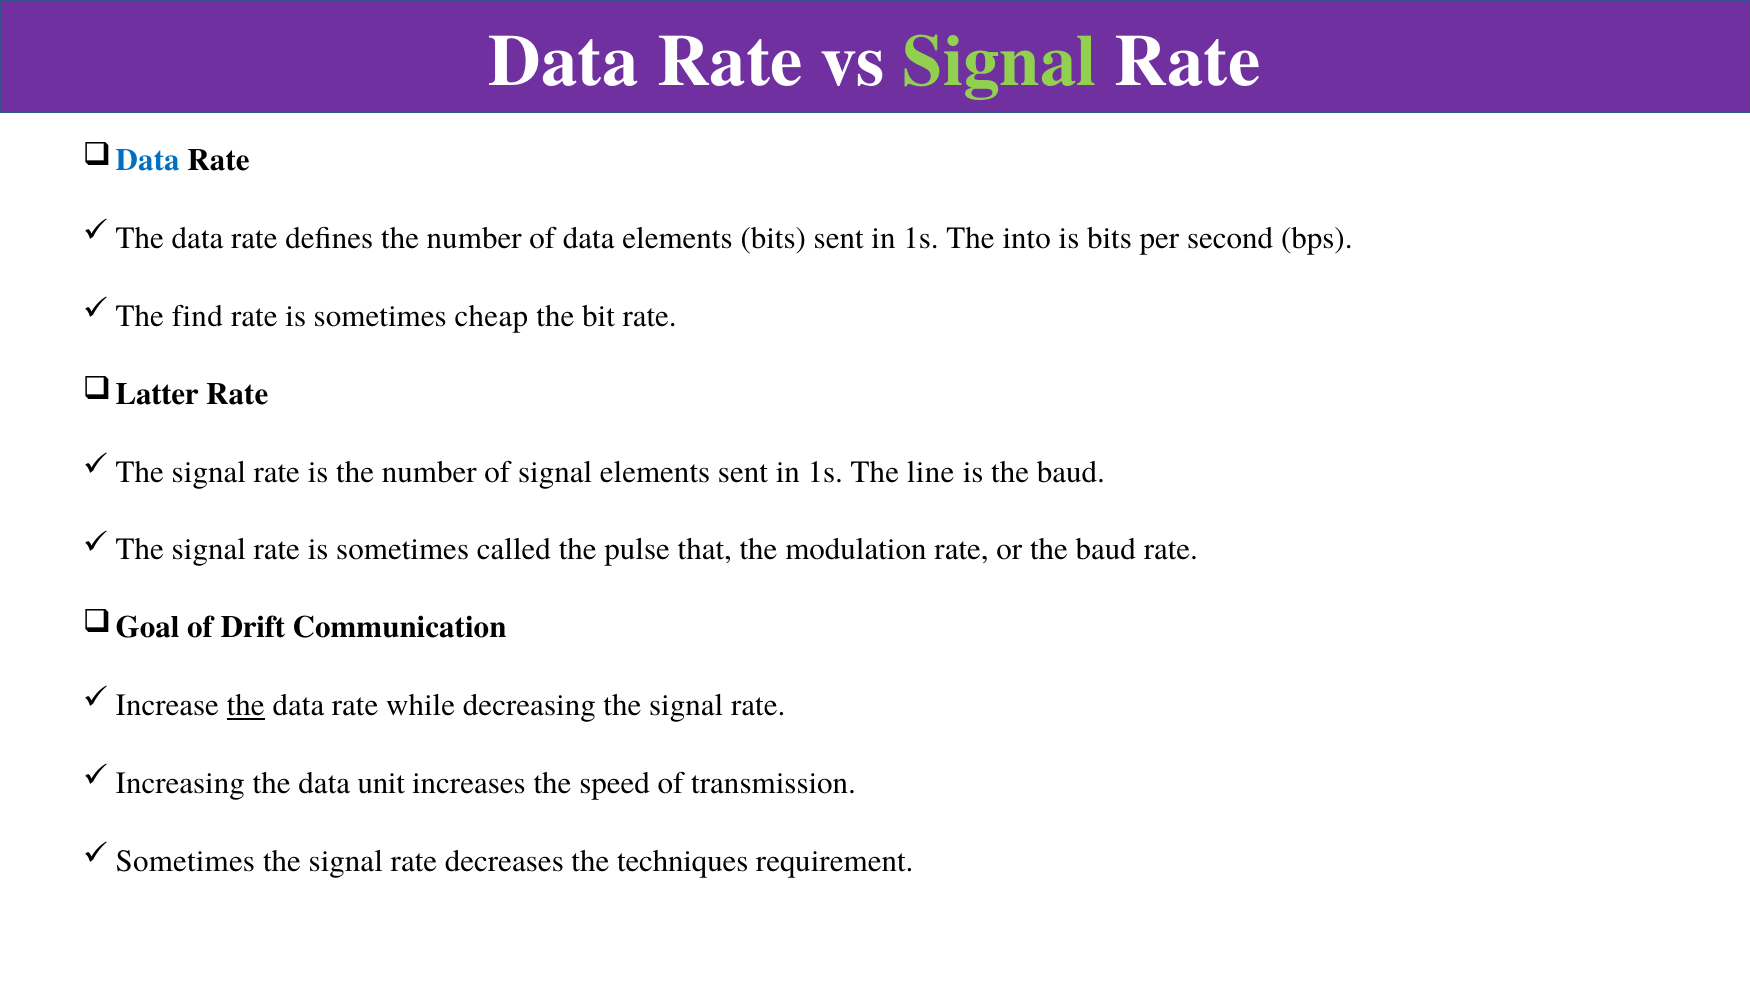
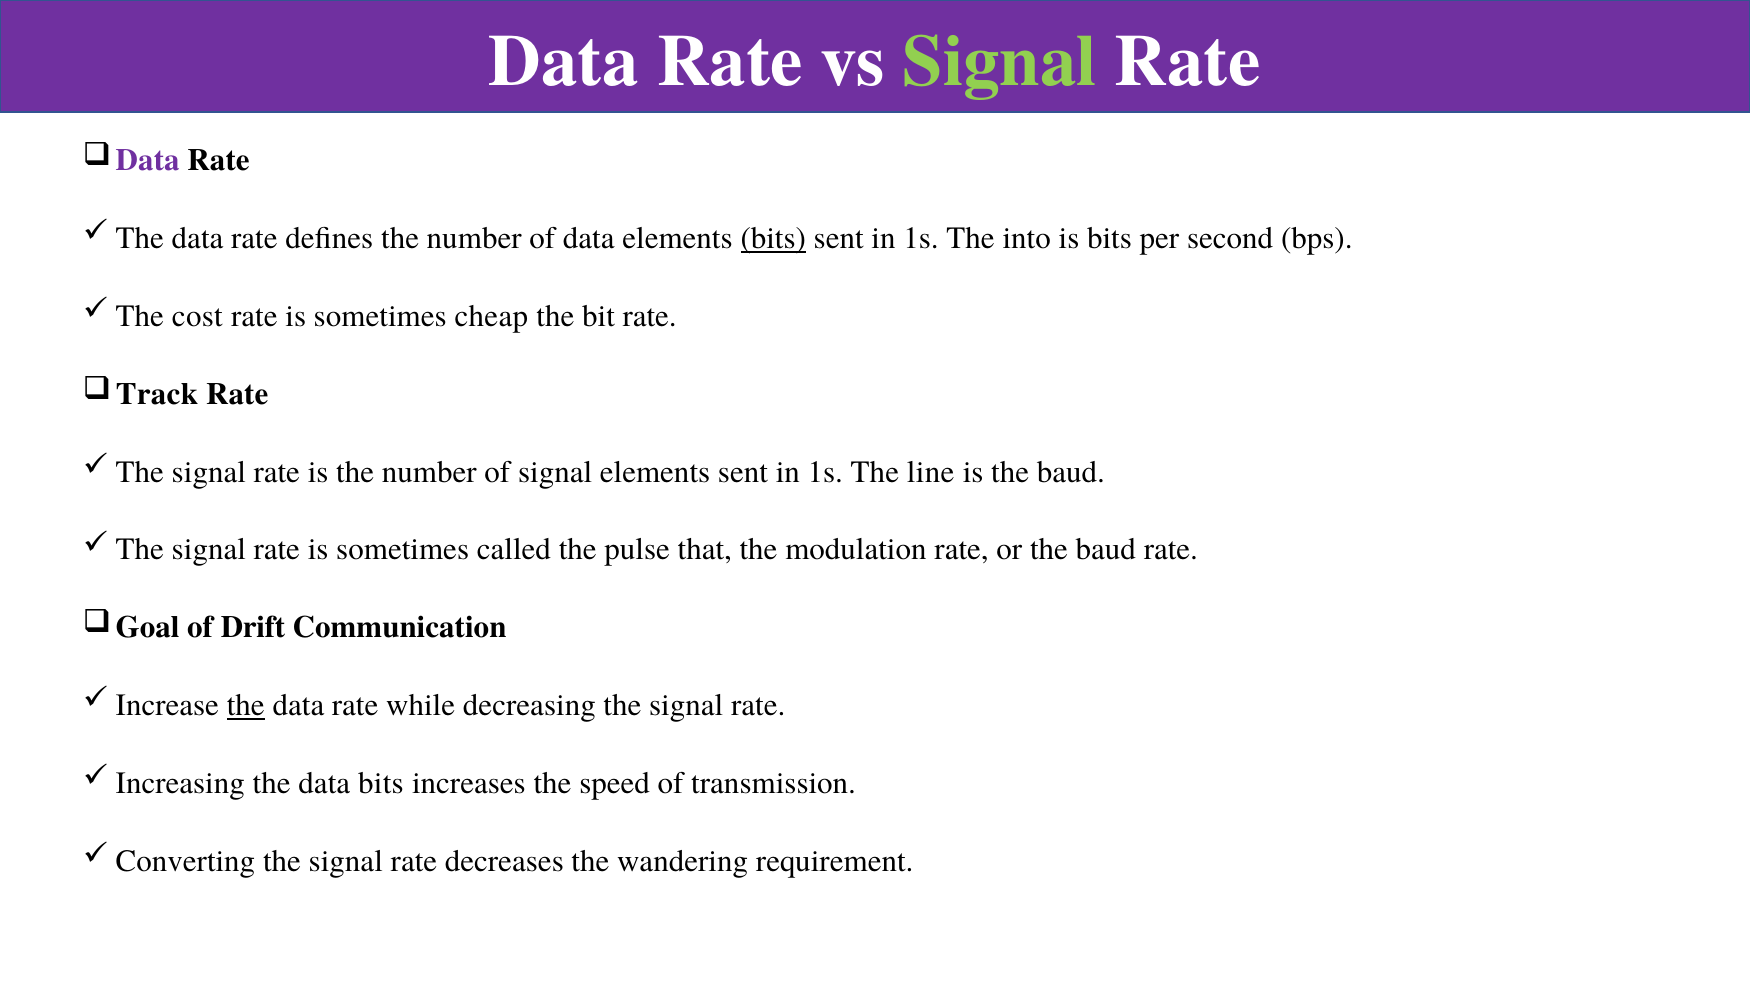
Data at (148, 160) colour: blue -> purple
bits at (773, 238) underline: none -> present
find: find -> cost
Latter: Latter -> Track
data unit: unit -> bits
Sometimes at (185, 860): Sometimes -> Converting
techniques: techniques -> wandering
